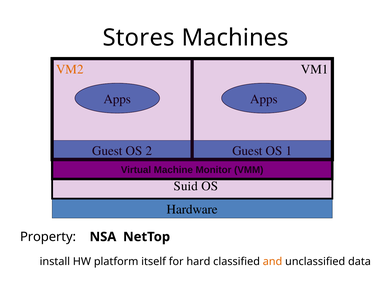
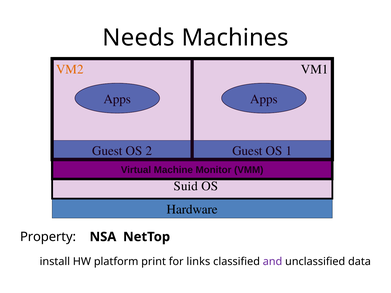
Stores: Stores -> Needs
itself: itself -> print
hard: hard -> links
and colour: orange -> purple
